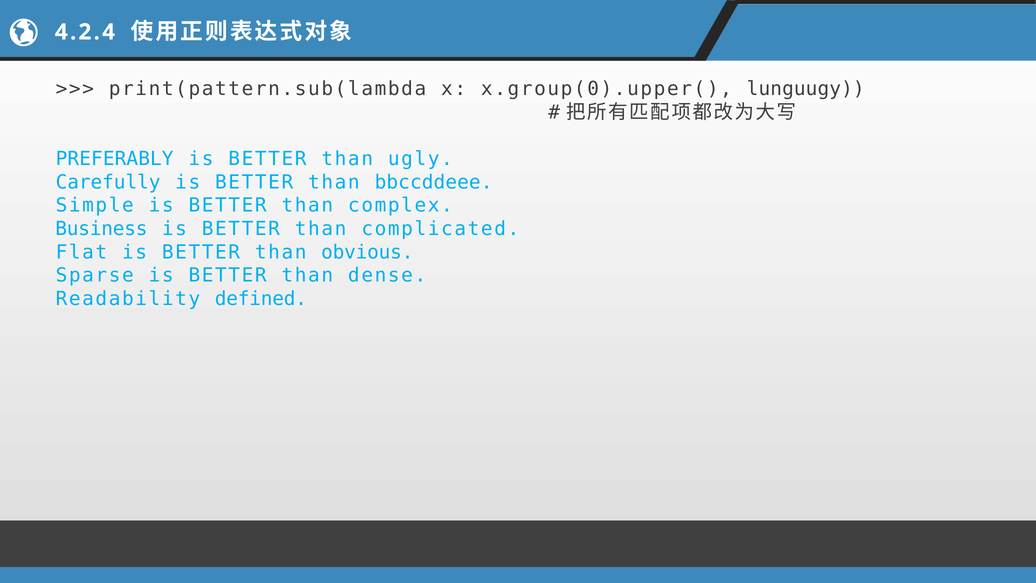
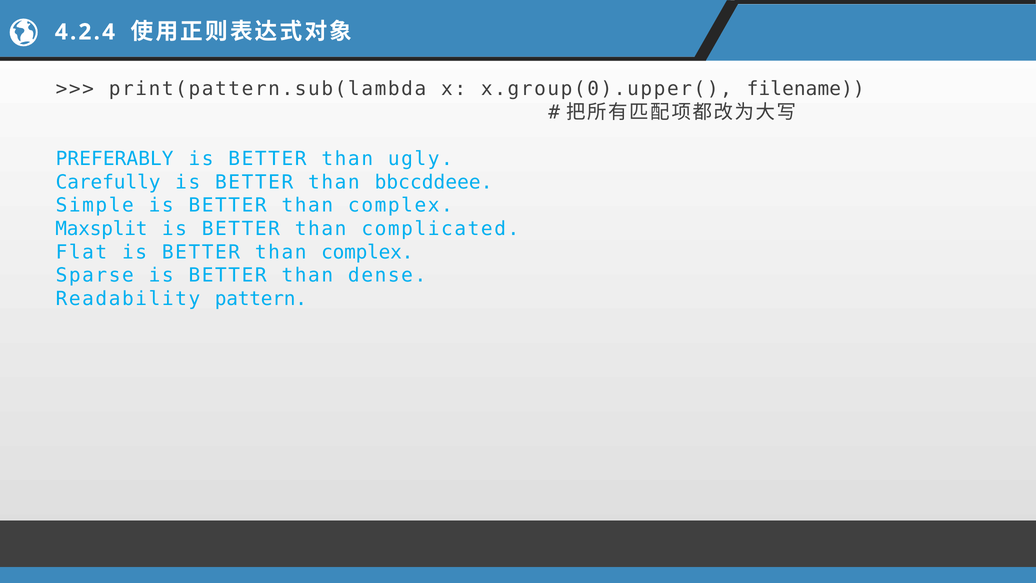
lunguugy: lunguugy -> filename
Business: Business -> Maxsplit
obvious at (367, 252): obvious -> complex
defined: defined -> pattern
